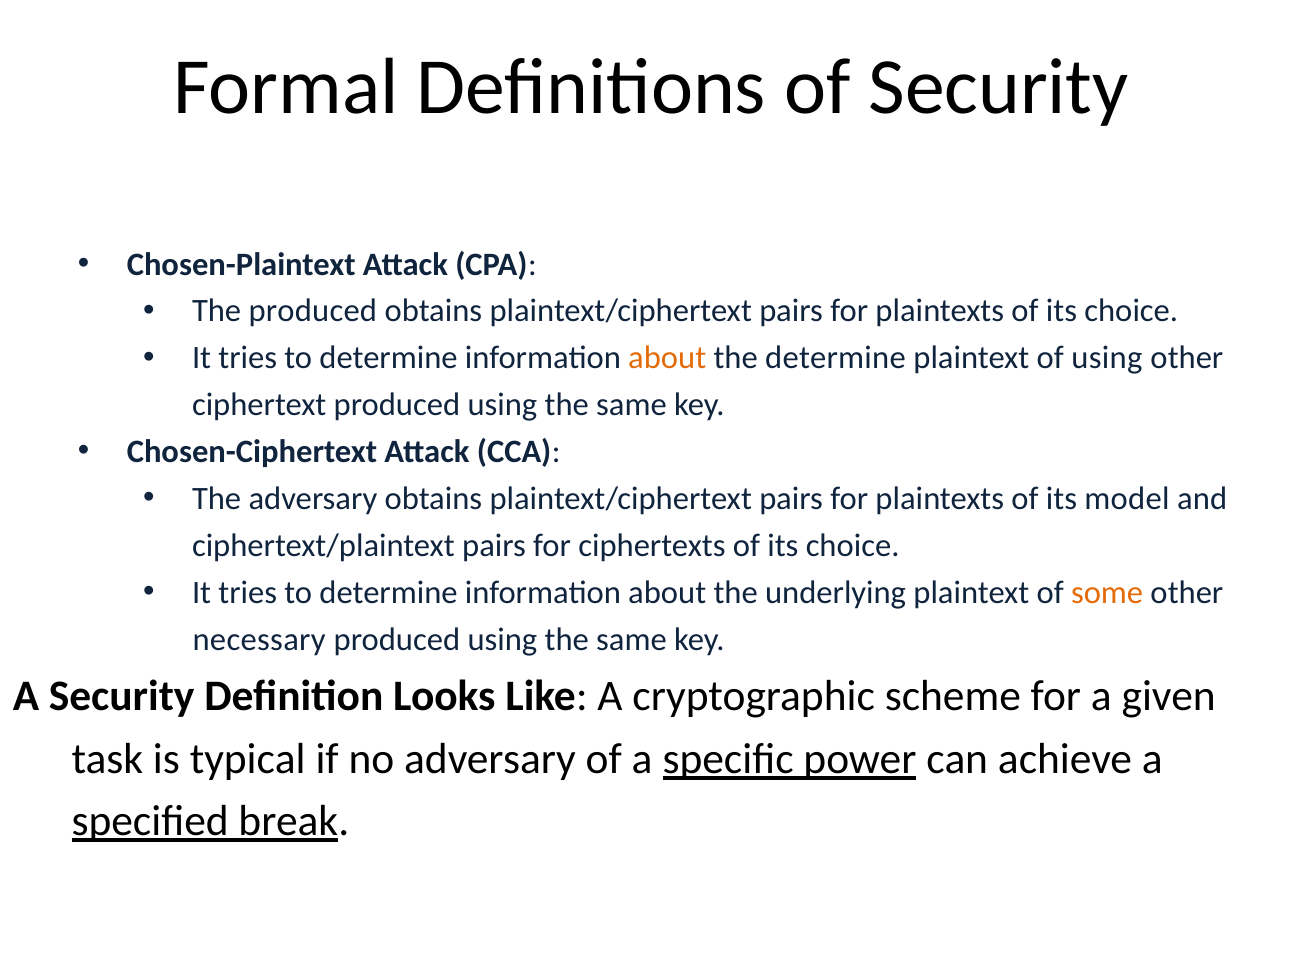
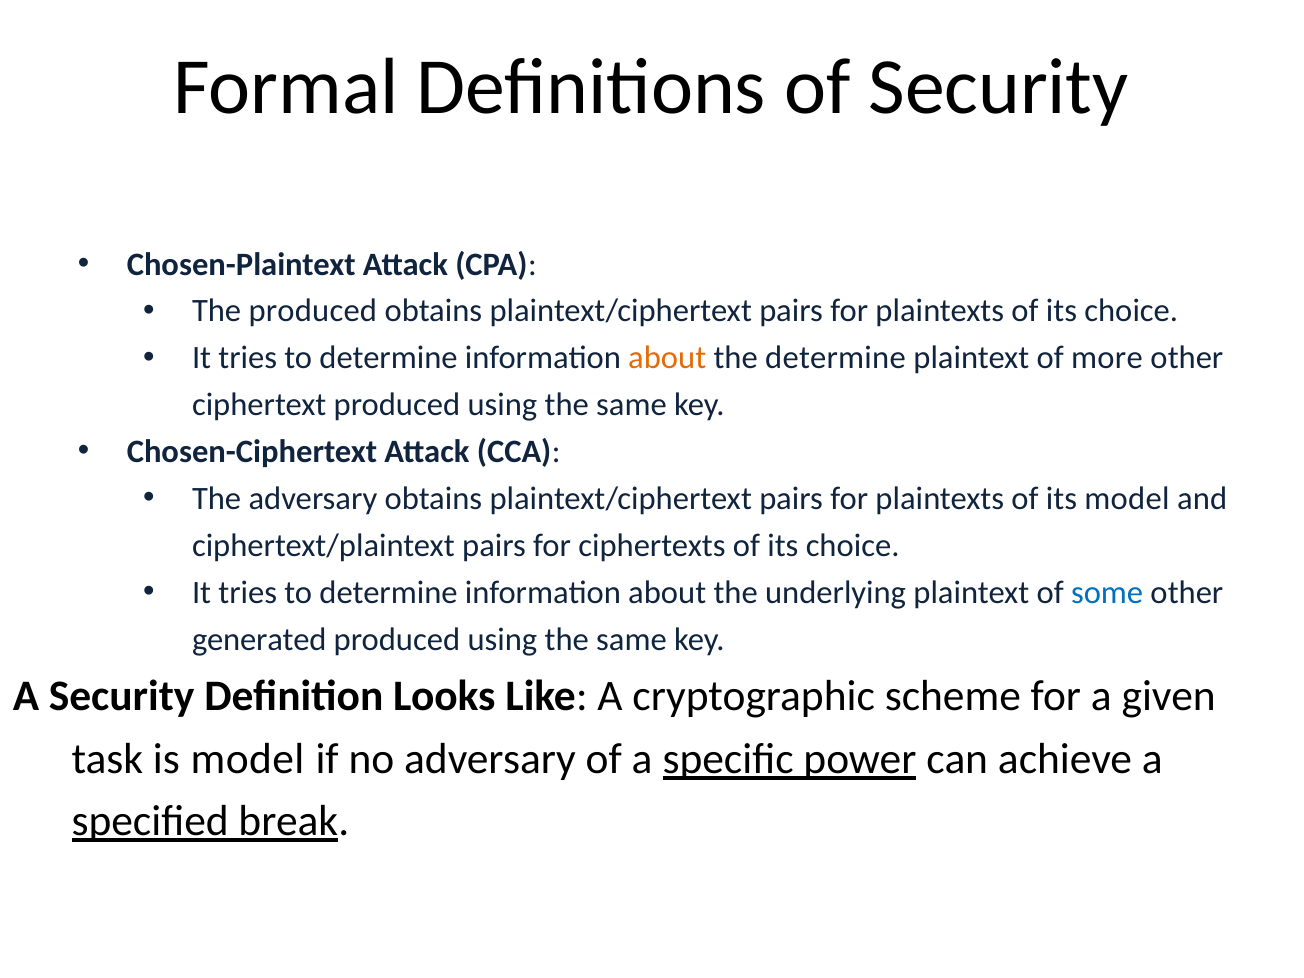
of using: using -> more
some colour: orange -> blue
necessary: necessary -> generated
is typical: typical -> model
